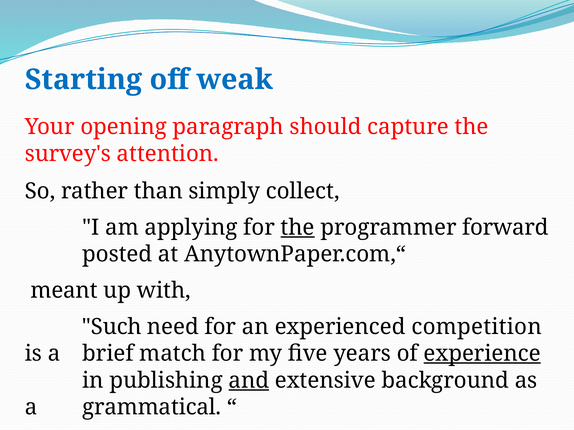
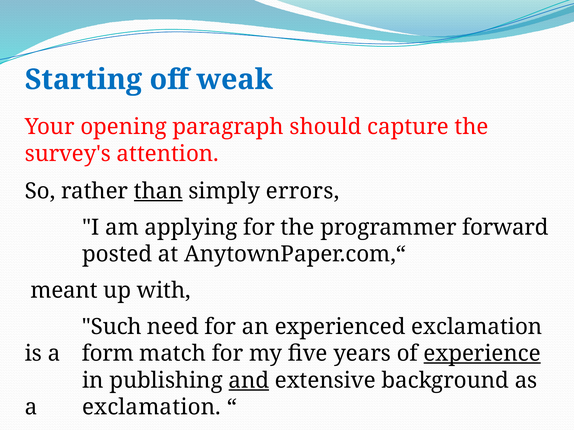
than underline: none -> present
collect: collect -> errors
the at (298, 228) underline: present -> none
experienced competition: competition -> exclamation
brief: brief -> form
a grammatical: grammatical -> exclamation
